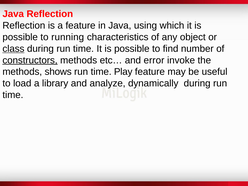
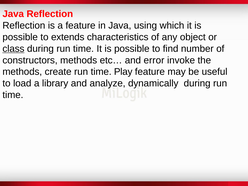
running: running -> extends
constructors underline: present -> none
shows: shows -> create
